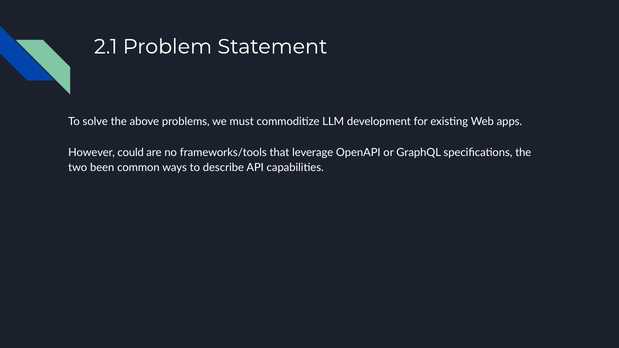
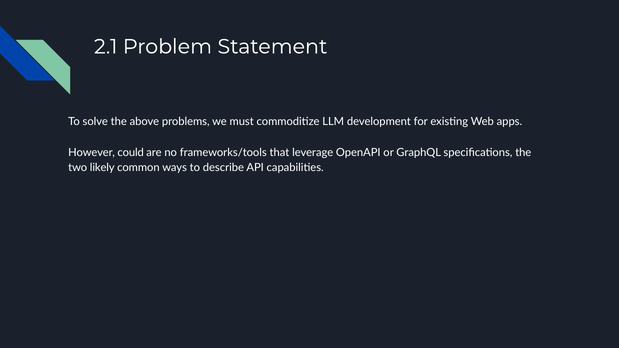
been: been -> likely
